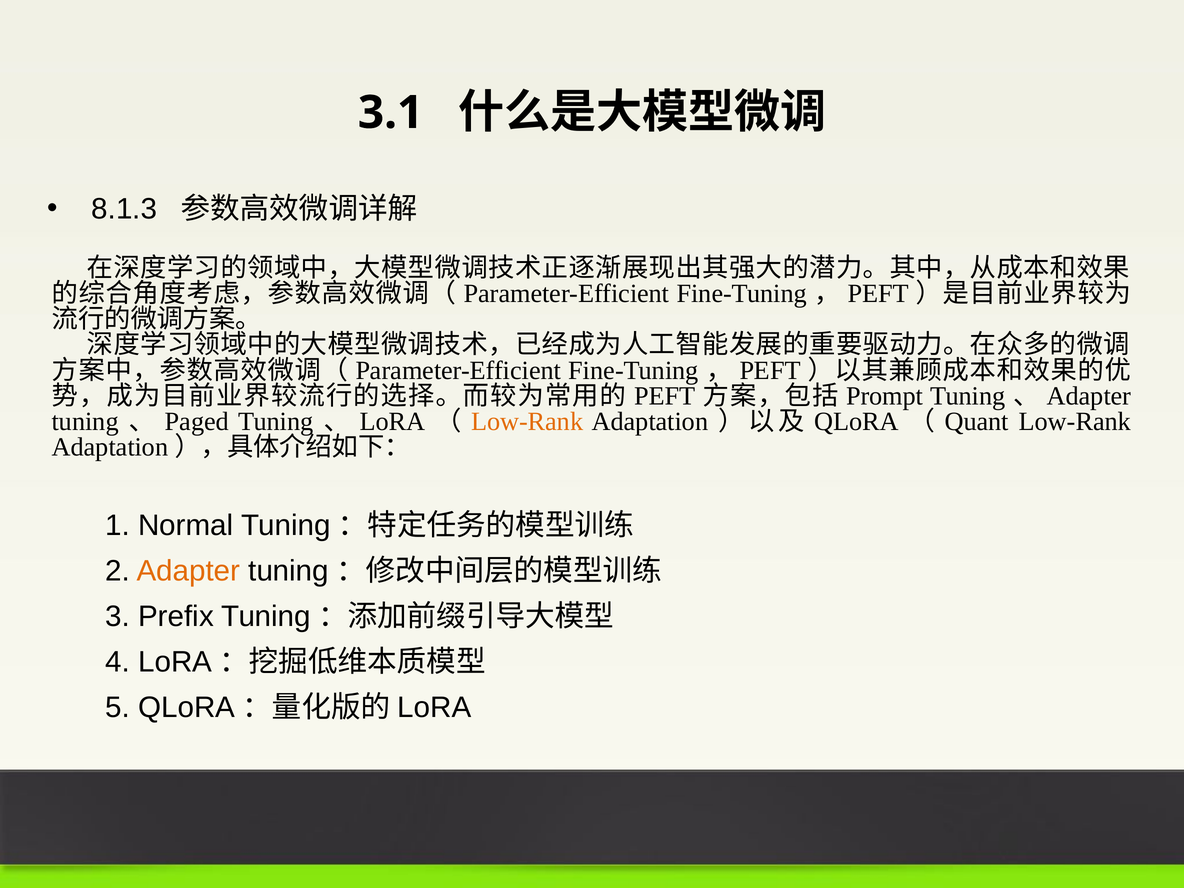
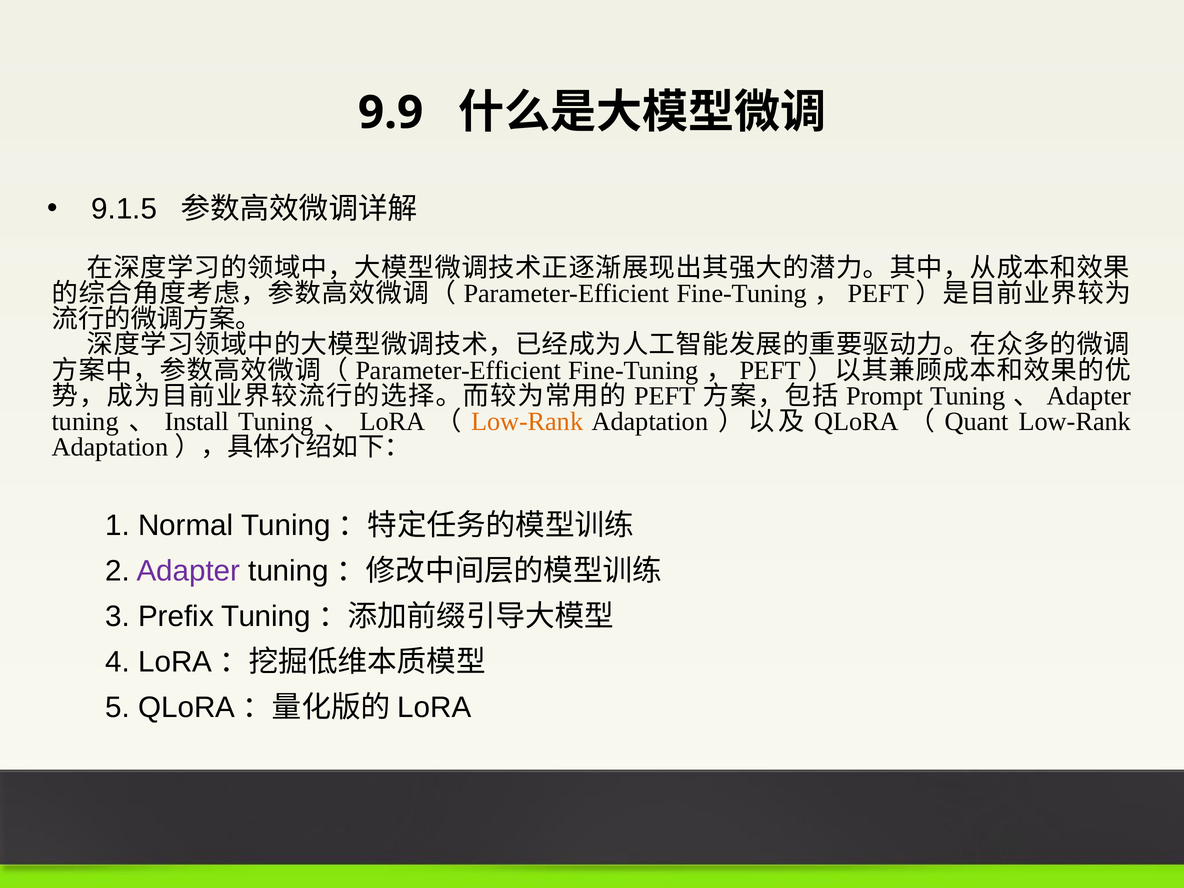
3.1: 3.1 -> 9.9
8.1.3: 8.1.3 -> 9.1.5
Paged: Paged -> Install
Adapter at (188, 571) colour: orange -> purple
